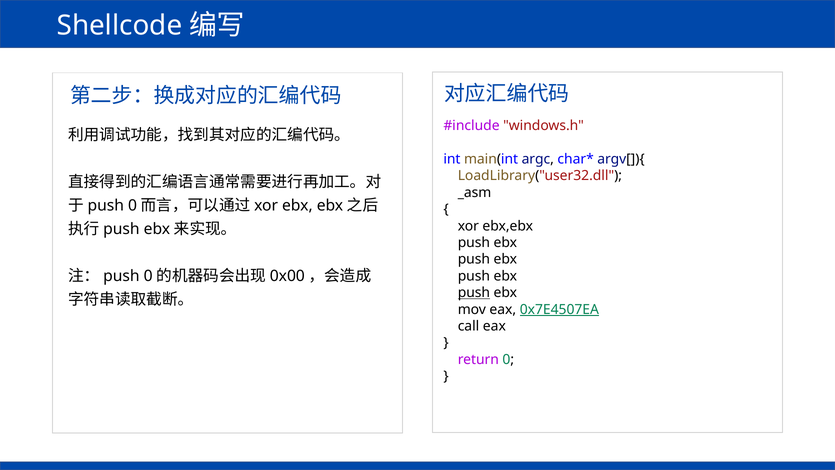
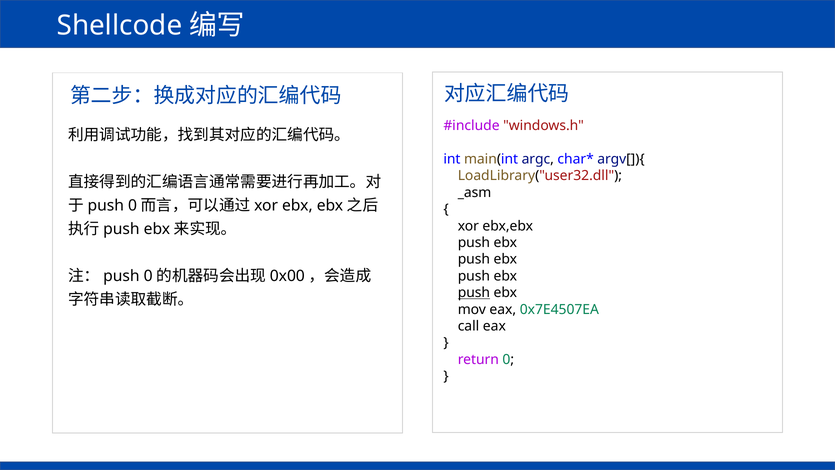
0x7E4507EA underline: present -> none
